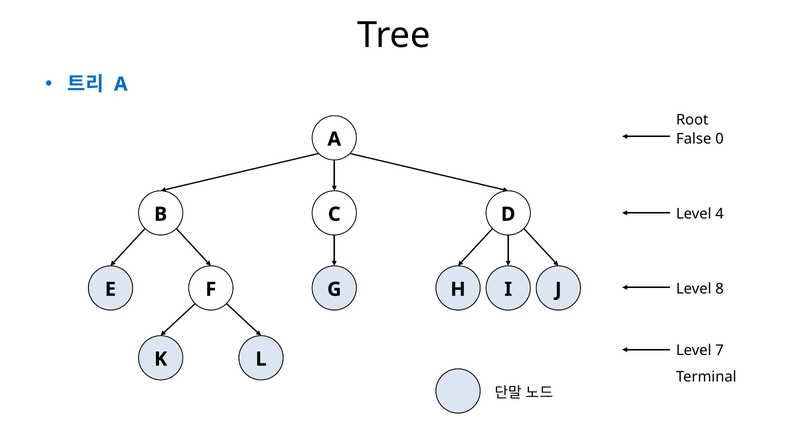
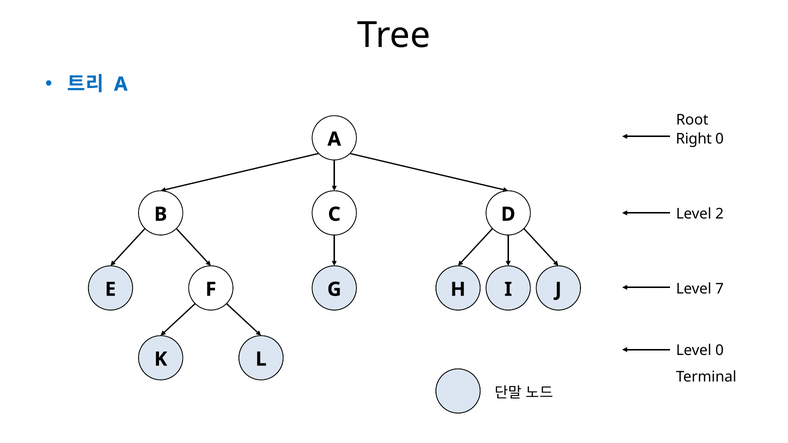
False: False -> Right
4: 4 -> 2
8: 8 -> 7
Level 7: 7 -> 0
